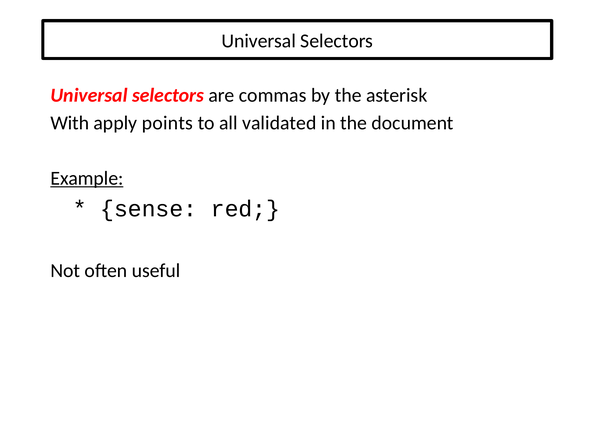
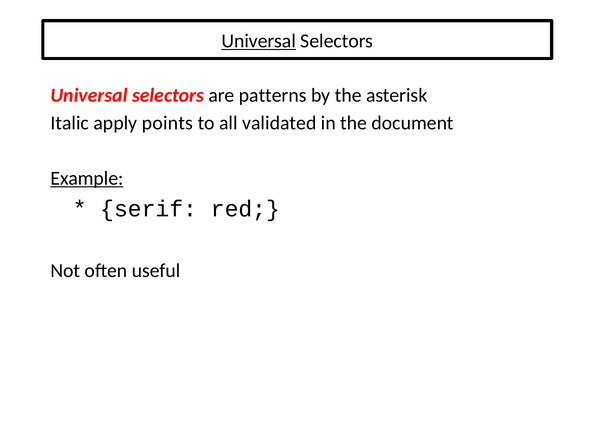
Universal at (259, 41) underline: none -> present
commas: commas -> patterns
With: With -> Italic
sense: sense -> serif
